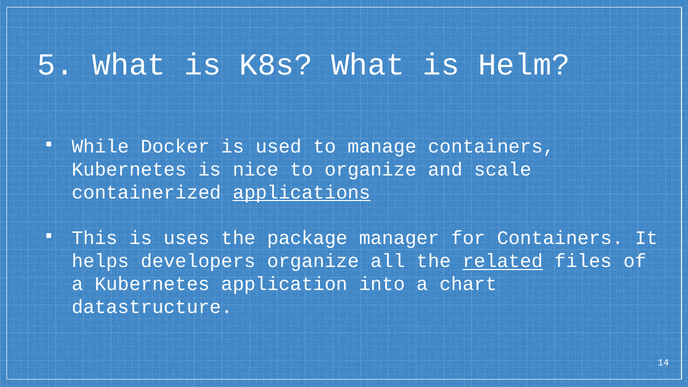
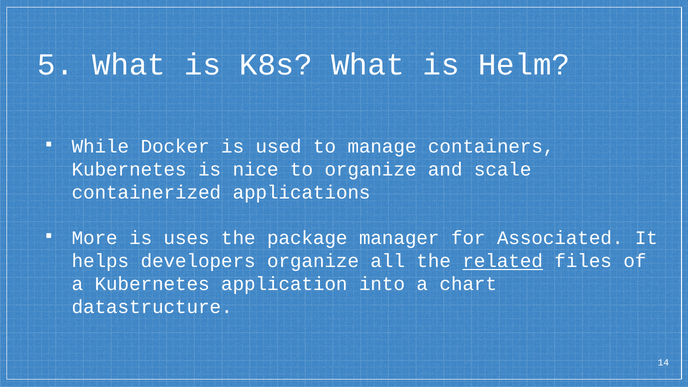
applications underline: present -> none
This: This -> More
for Containers: Containers -> Associated
